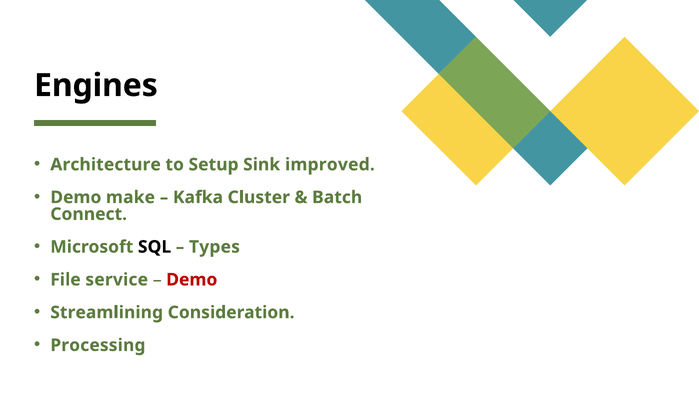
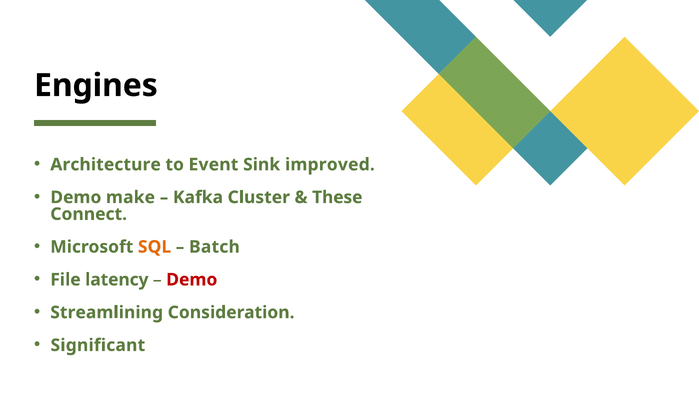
Setup: Setup -> Event
Batch: Batch -> These
SQL colour: black -> orange
Types: Types -> Batch
service: service -> latency
Processing: Processing -> Significant
